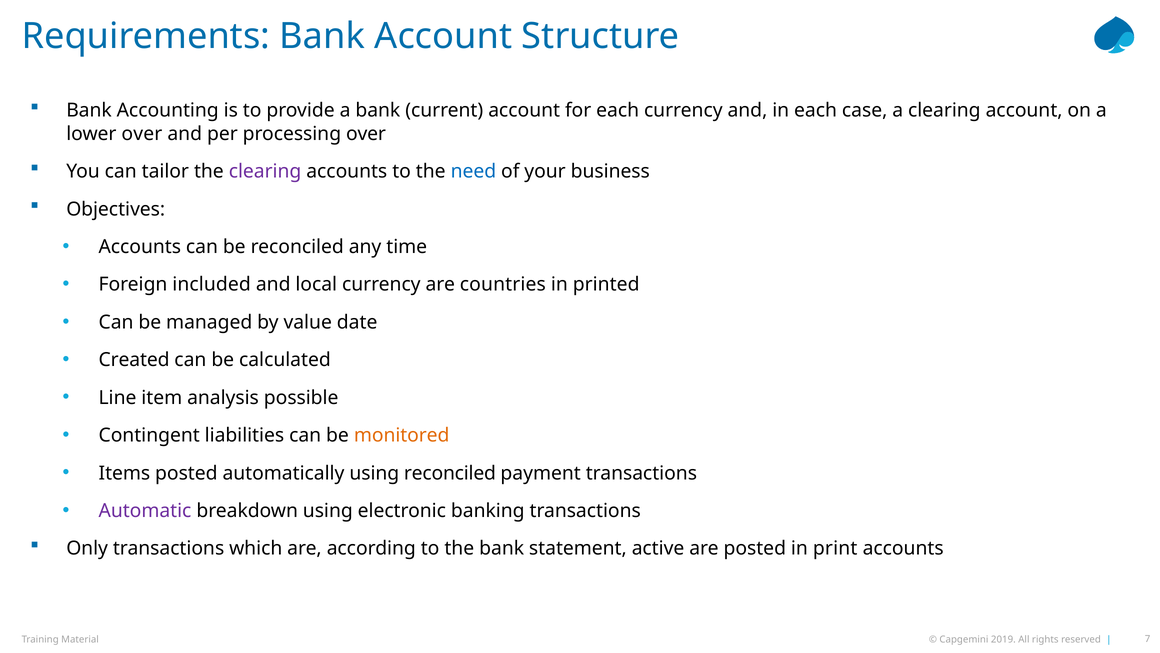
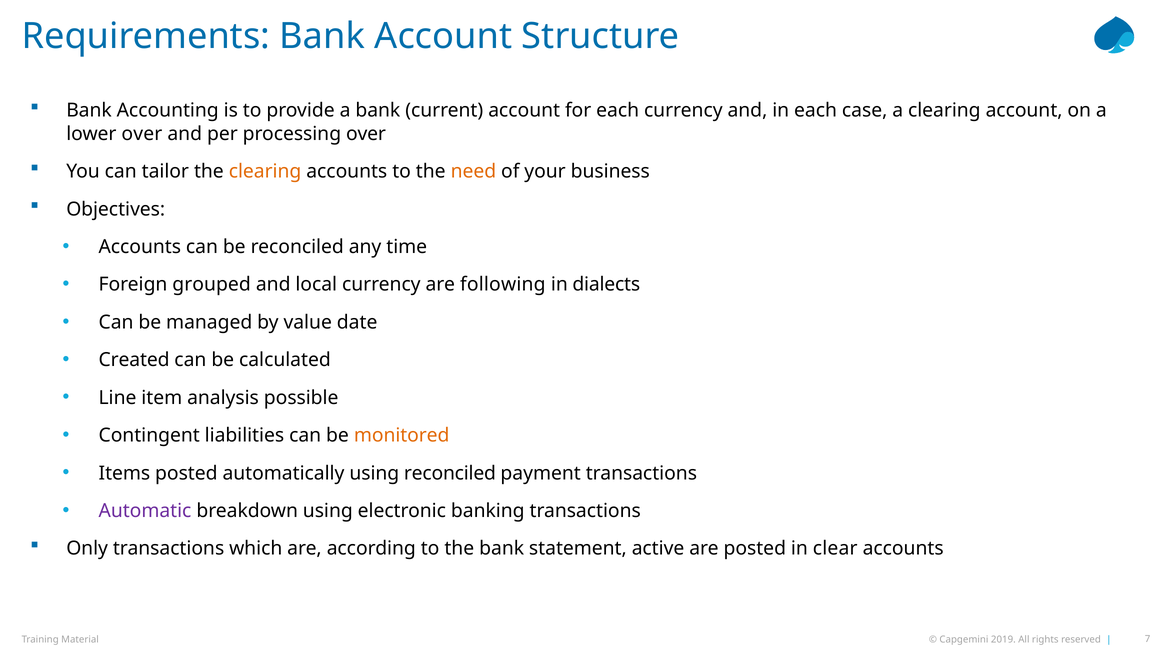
clearing at (265, 171) colour: purple -> orange
need colour: blue -> orange
included: included -> grouped
countries: countries -> following
printed: printed -> dialects
print: print -> clear
